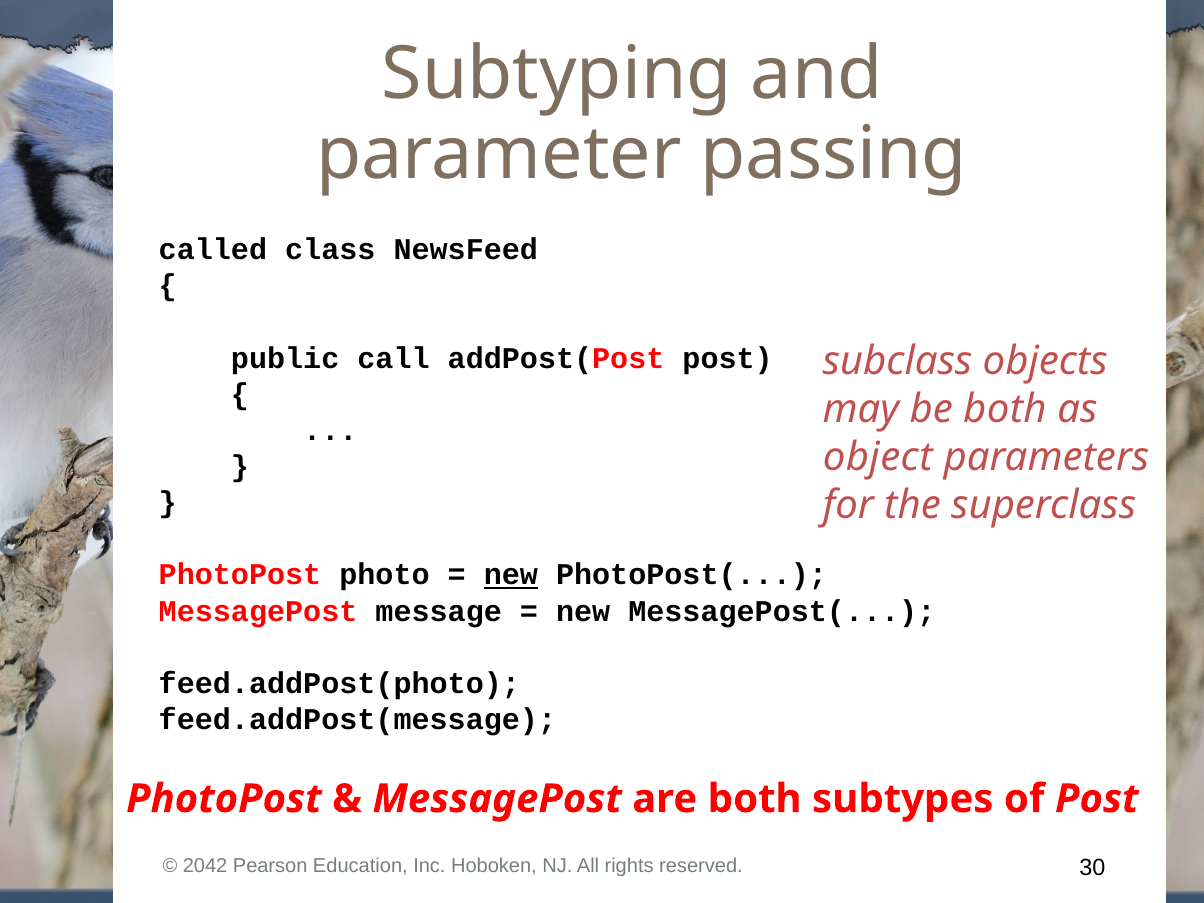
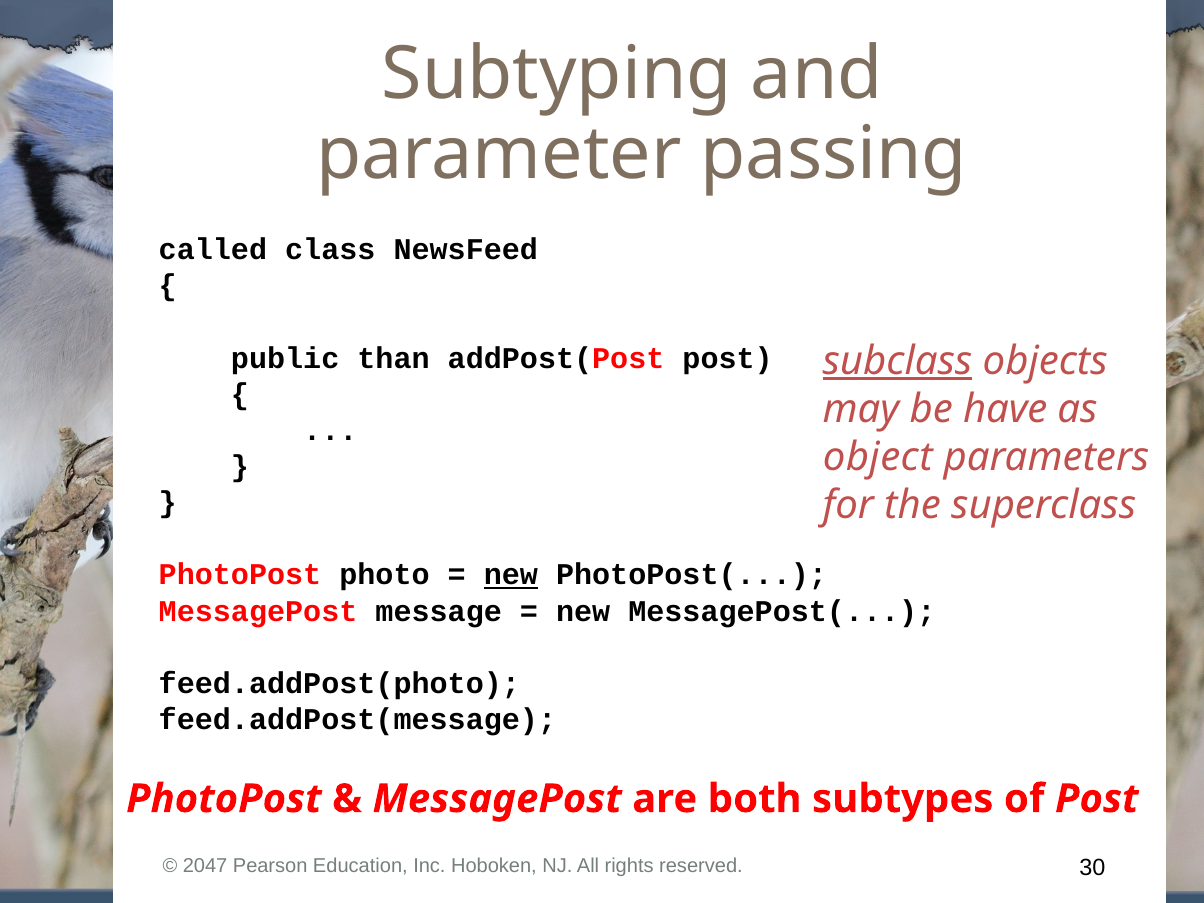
call: call -> than
subclass underline: none -> present
be both: both -> have
2042: 2042 -> 2047
